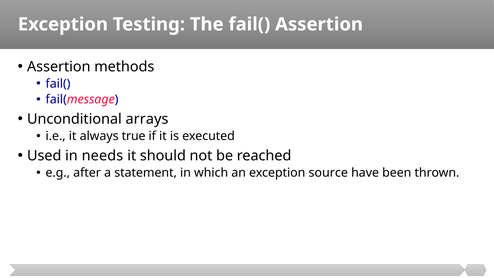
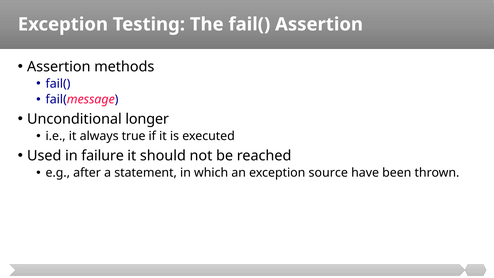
arrays: arrays -> longer
needs: needs -> failure
